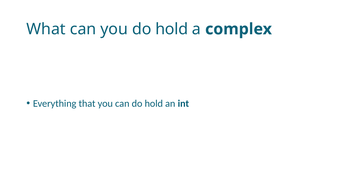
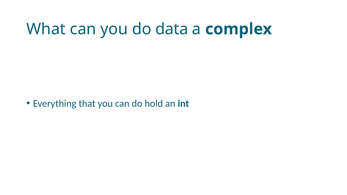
you do hold: hold -> data
